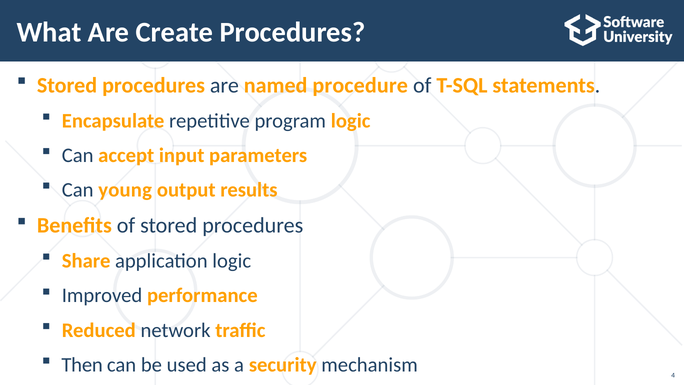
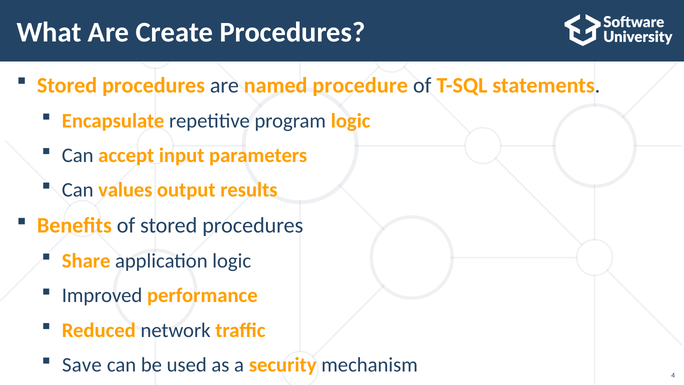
young: young -> values
Then: Then -> Save
